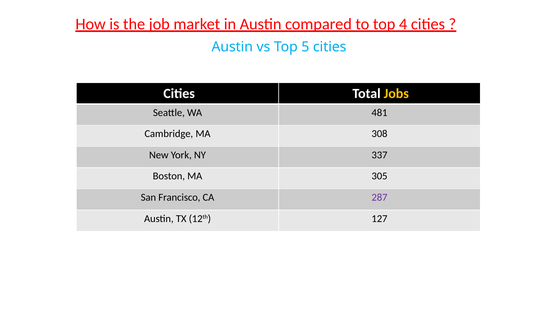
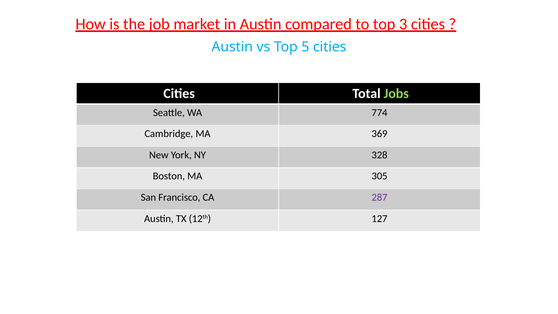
4: 4 -> 3
Jobs colour: yellow -> light green
481: 481 -> 774
308: 308 -> 369
337: 337 -> 328
